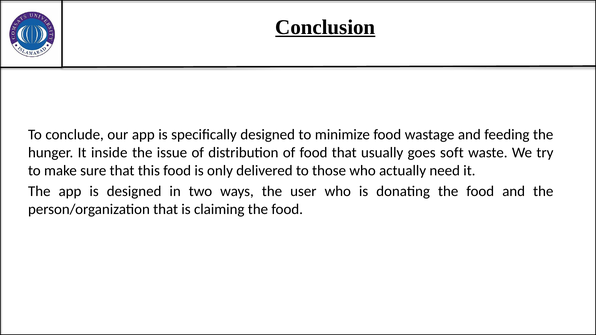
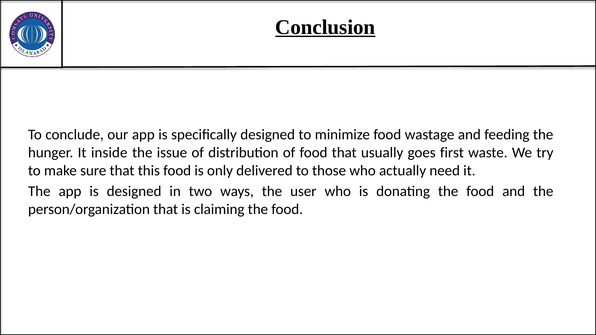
soft: soft -> first
